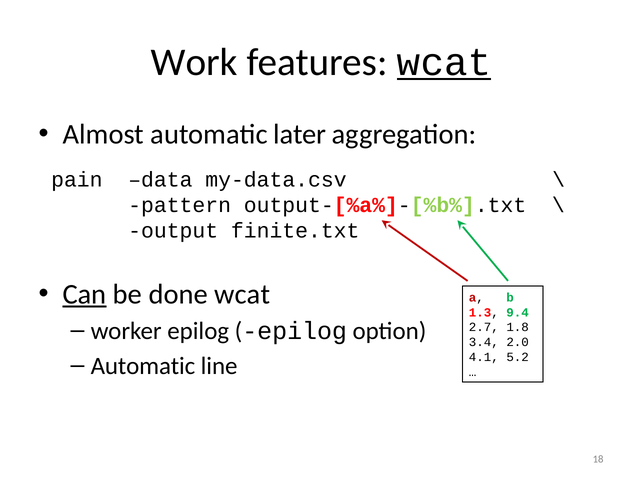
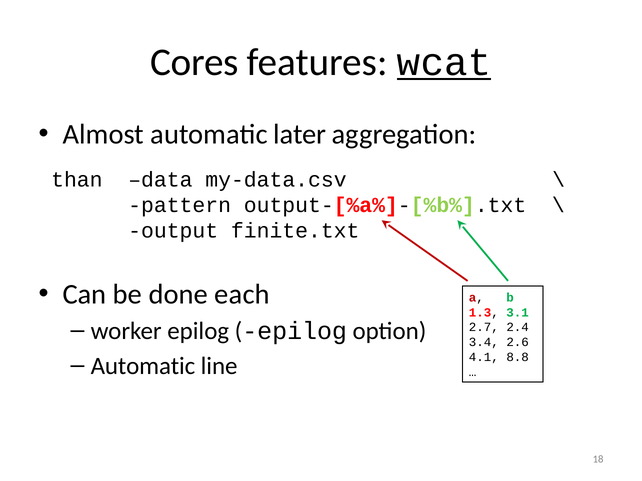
Work: Work -> Cores
pain: pain -> than
Can underline: present -> none
done wcat: wcat -> each
9.4: 9.4 -> 3.1
1.8: 1.8 -> 2.4
2.0: 2.0 -> 2.6
5.2: 5.2 -> 8.8
